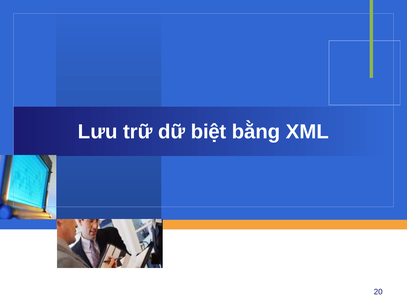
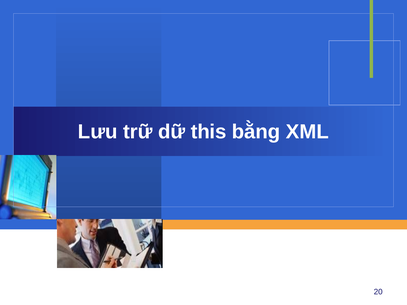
biệt: biệt -> this
